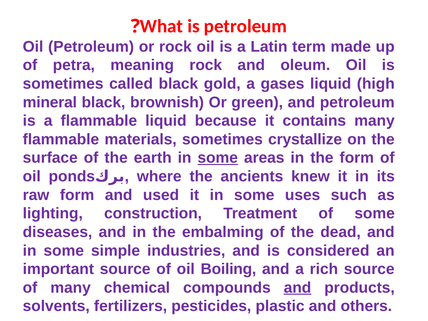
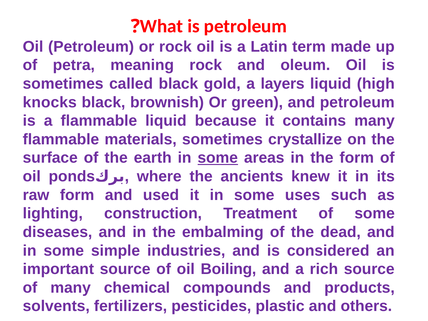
gases: gases -> layers
mineral: mineral -> knocks
and at (298, 288) underline: present -> none
